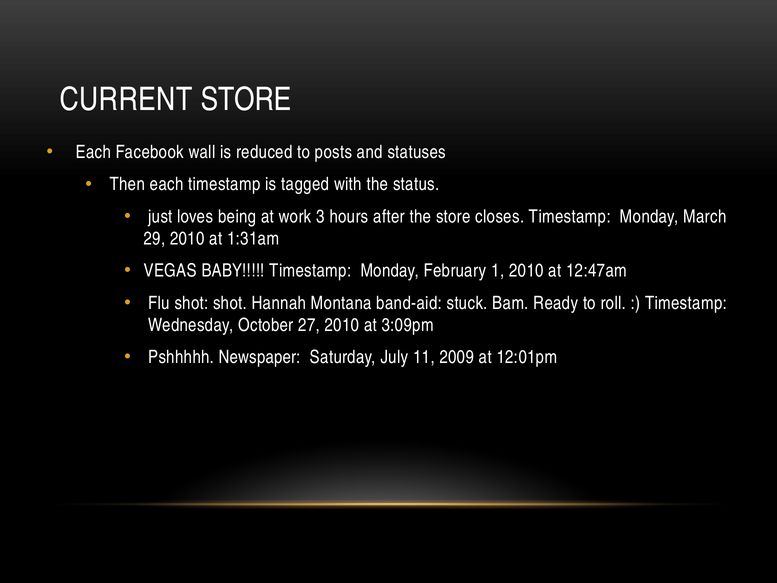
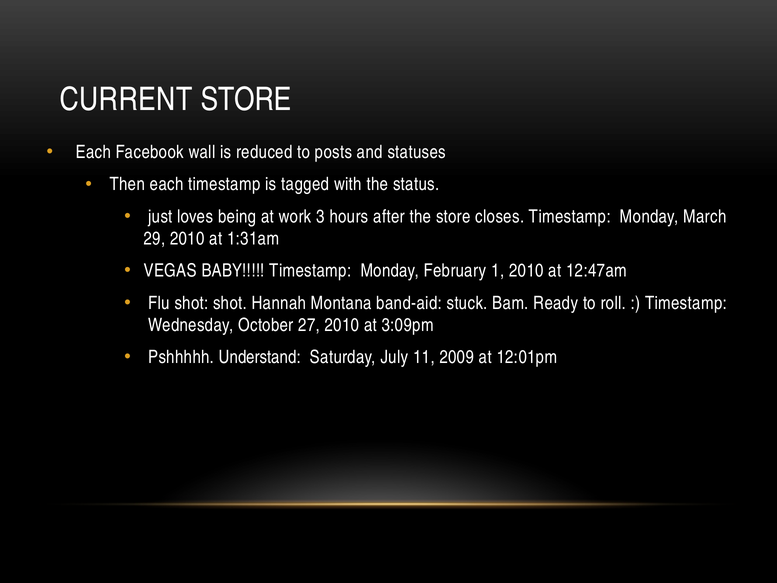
Newspaper: Newspaper -> Understand
